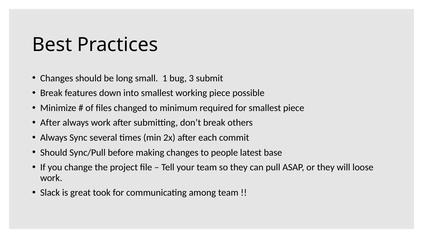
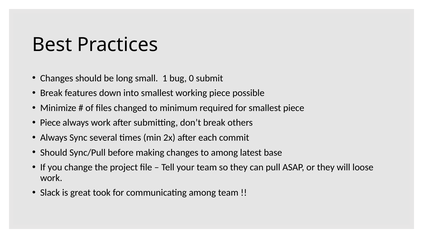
3: 3 -> 0
After at (50, 123): After -> Piece
to people: people -> among
